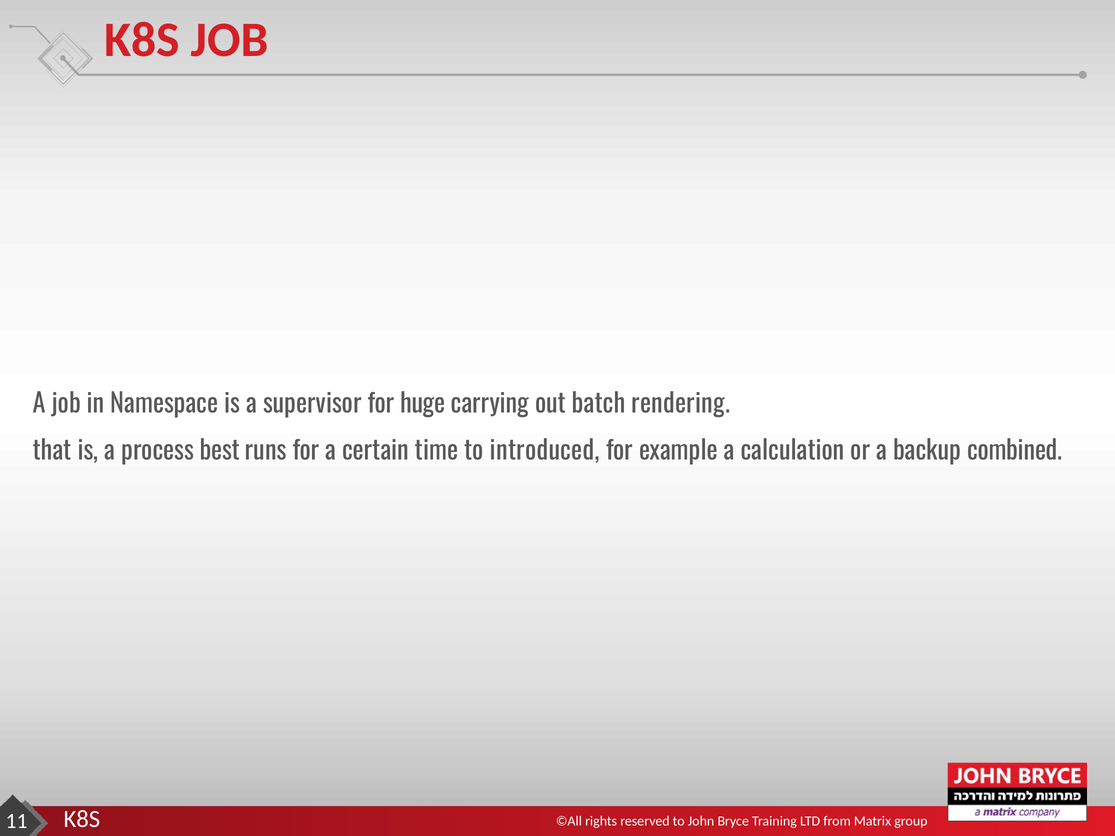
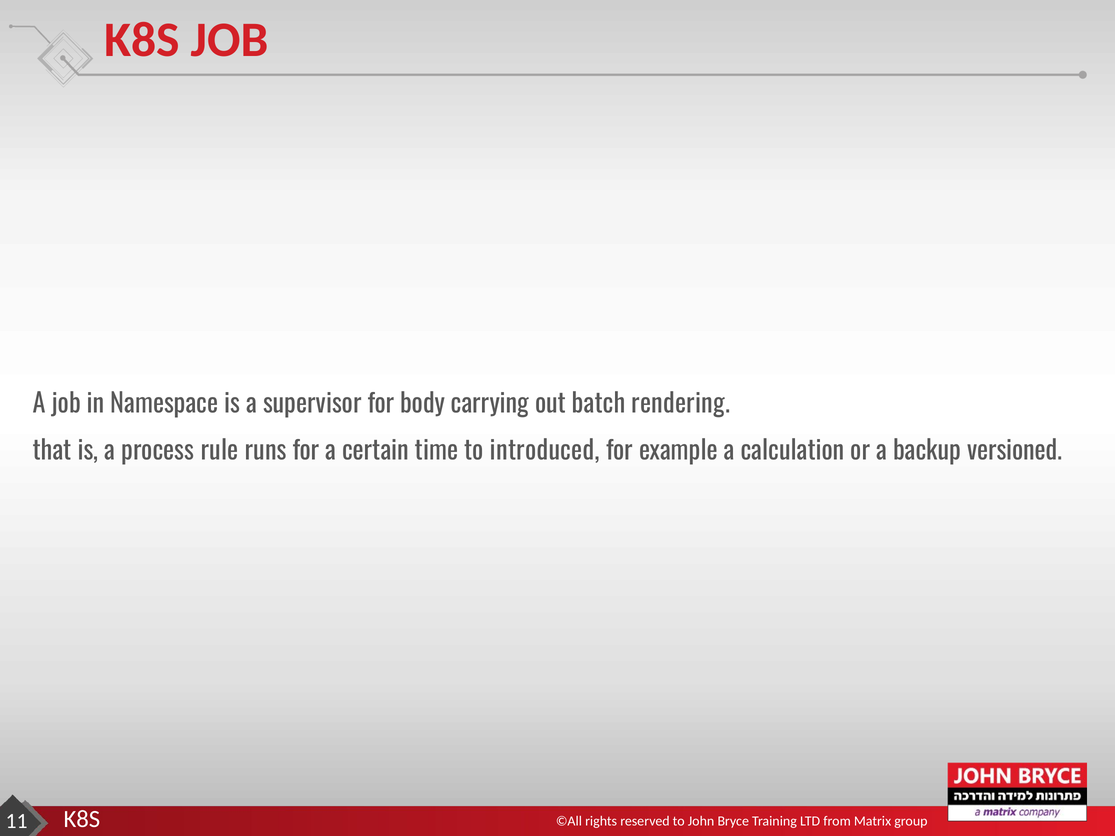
huge: huge -> body
best: best -> rule
combined: combined -> versioned
